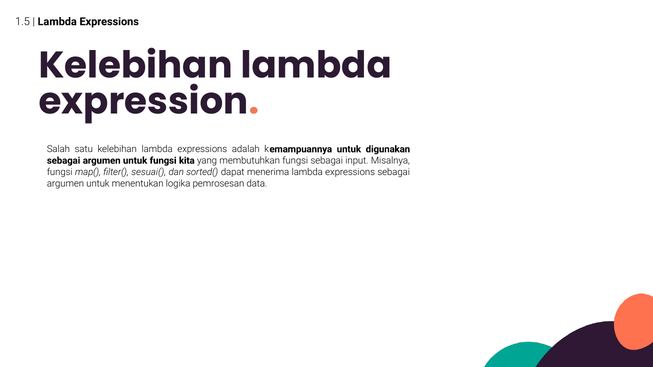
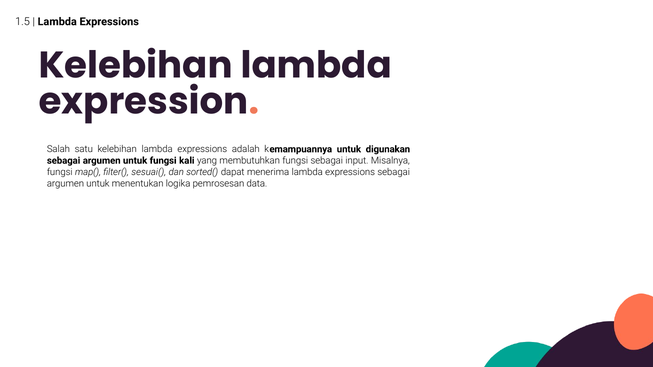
kita: kita -> kali
